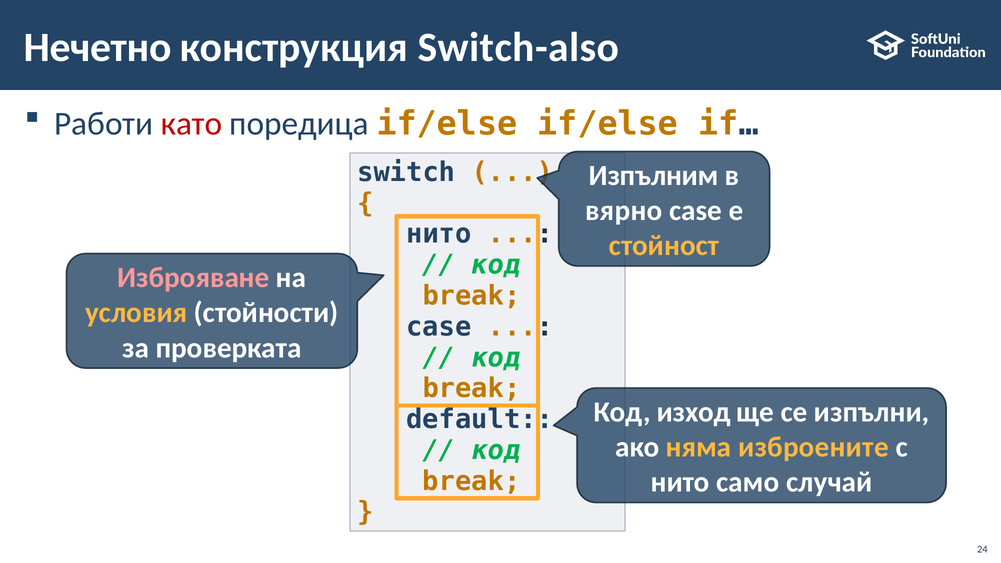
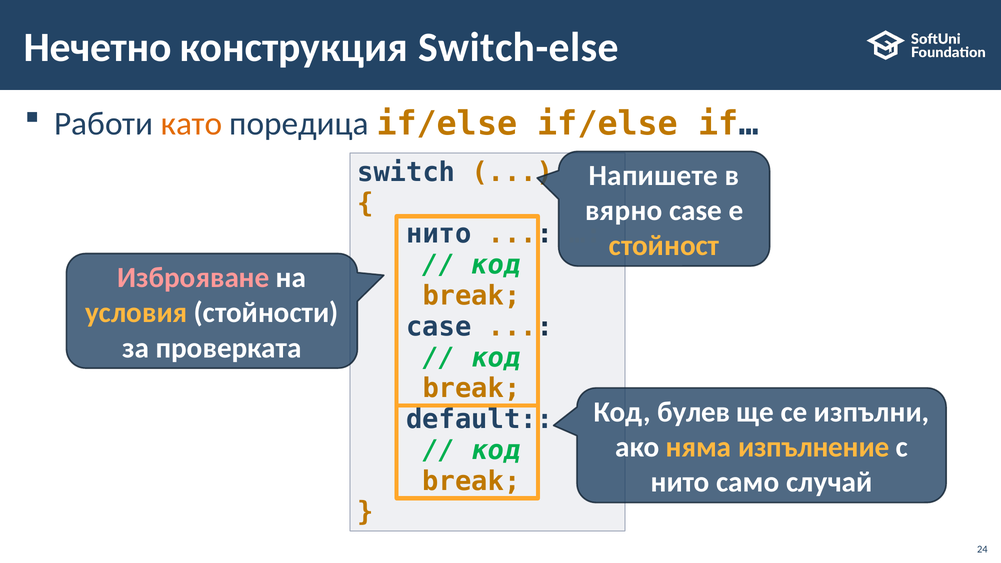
Switch-also: Switch-also -> Switch-else
като colour: red -> orange
Изпълним: Изпълним -> Напишете
изход: изход -> булев
изброените: изброените -> изпълнение
